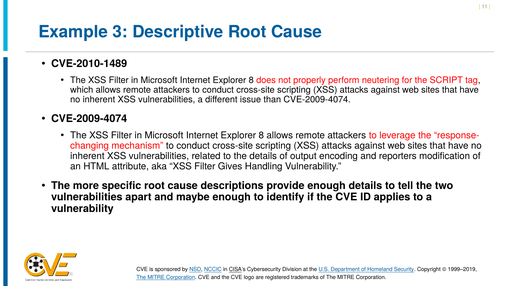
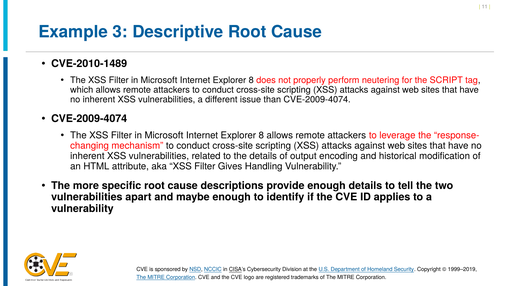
reporters: reporters -> historical
